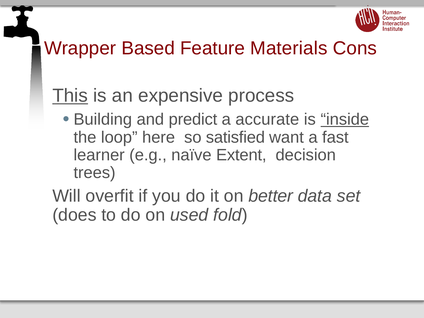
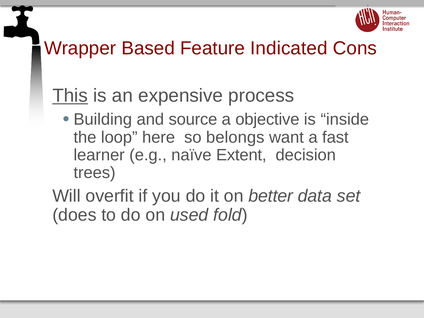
Materials: Materials -> Indicated
predict: predict -> source
accurate: accurate -> objective
inside underline: present -> none
satisfied: satisfied -> belongs
